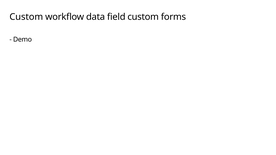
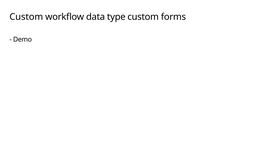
field: field -> type
